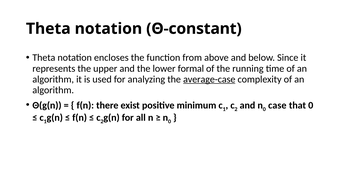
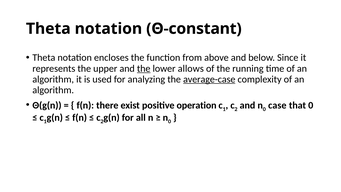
the at (144, 68) underline: none -> present
formal: formal -> allows
minimum: minimum -> operation
